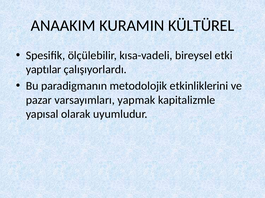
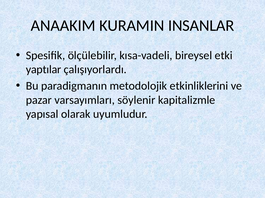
KÜLTÜREL: KÜLTÜREL -> INSANLAR
yapmak: yapmak -> söylenir
